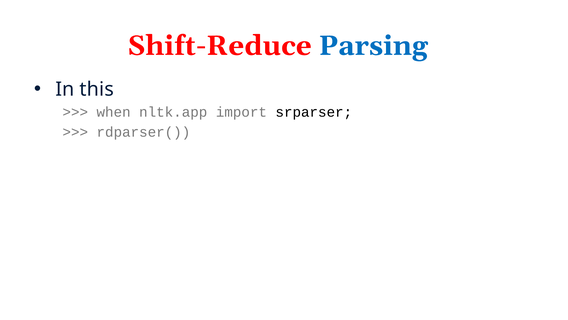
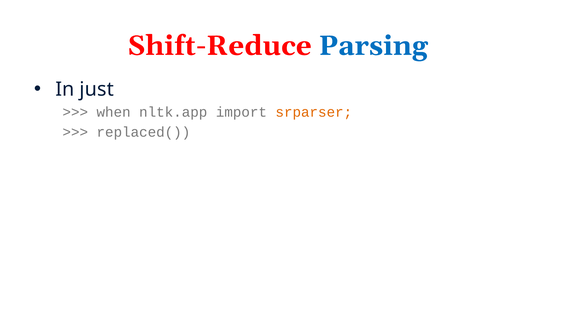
this: this -> just
srparser colour: black -> orange
rdparser(: rdparser( -> replaced(
